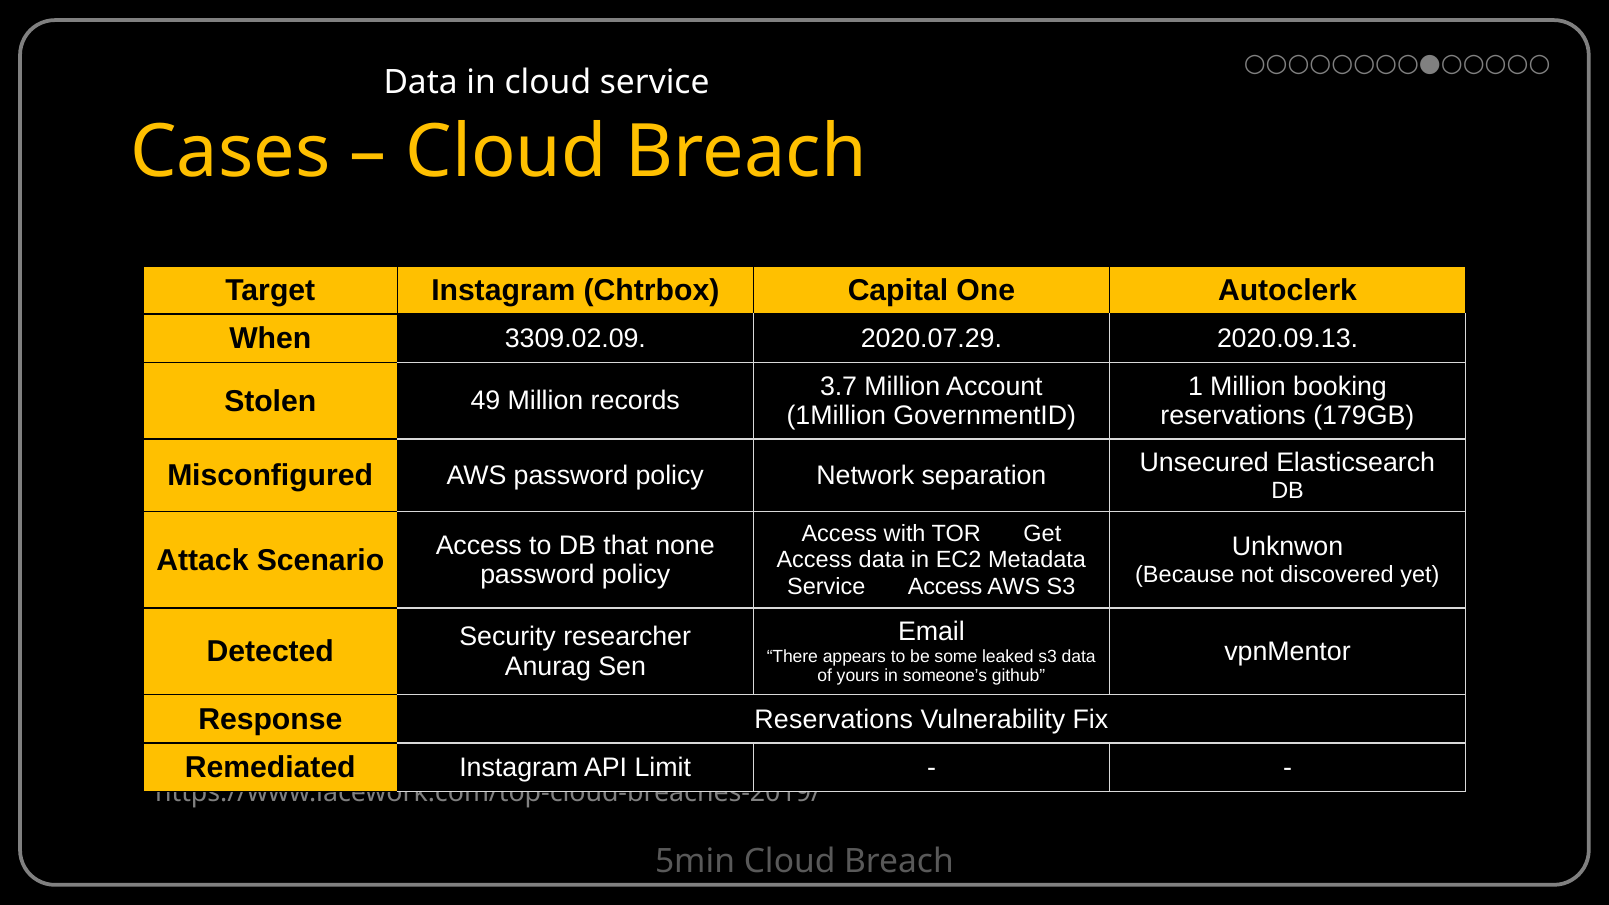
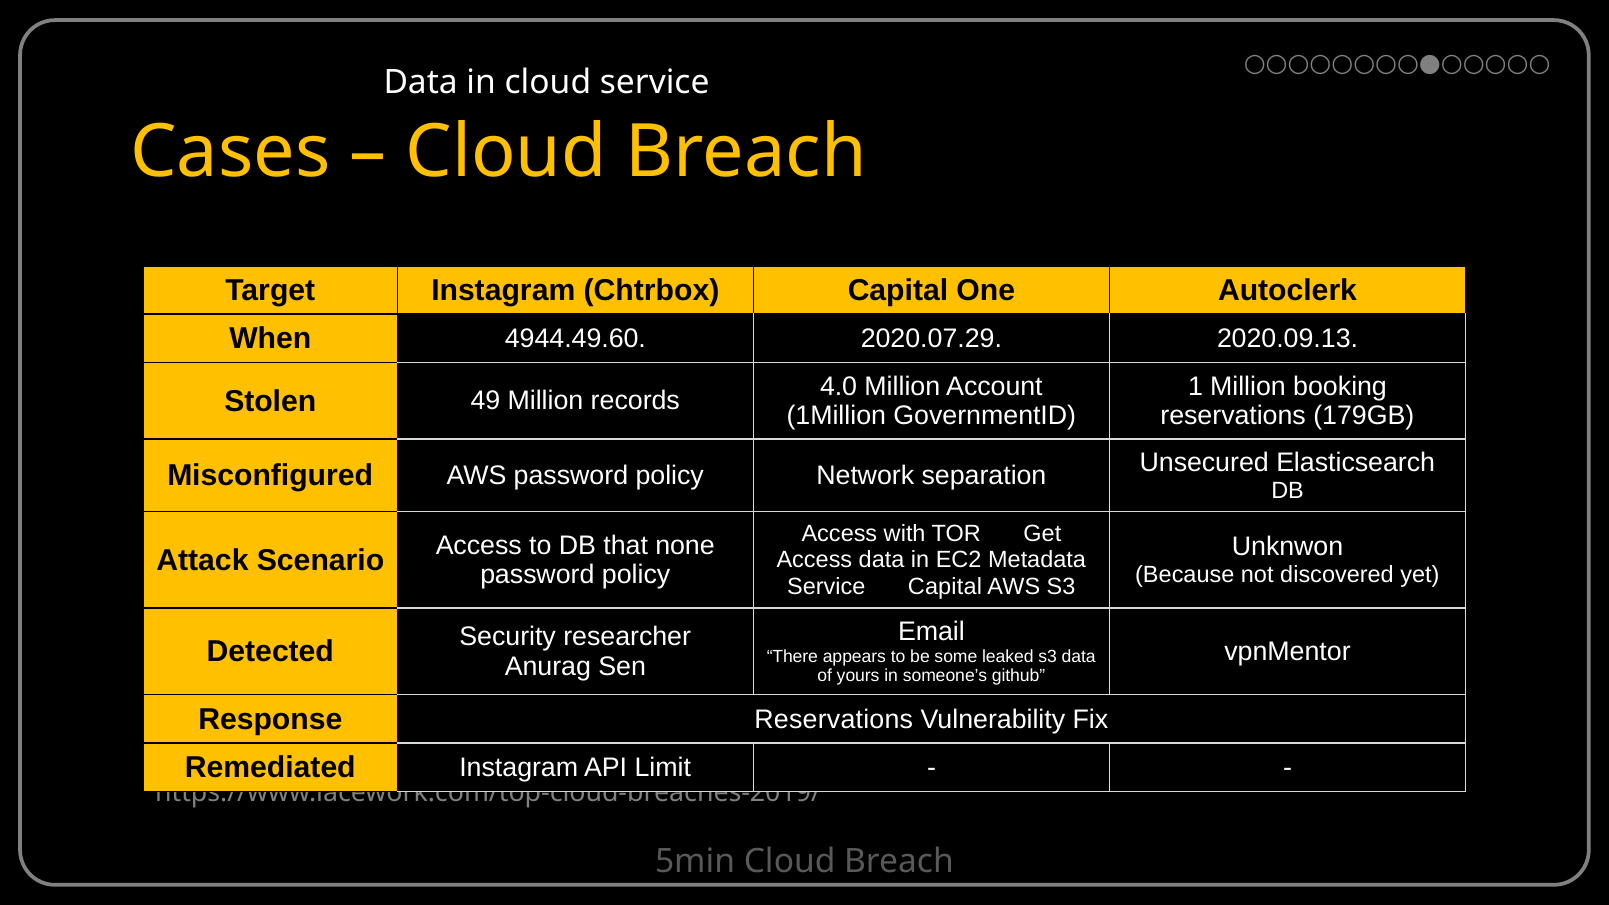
3309.02.09: 3309.02.09 -> 4944.49.60
3.7: 3.7 -> 4.0
Service Access: Access -> Capital
